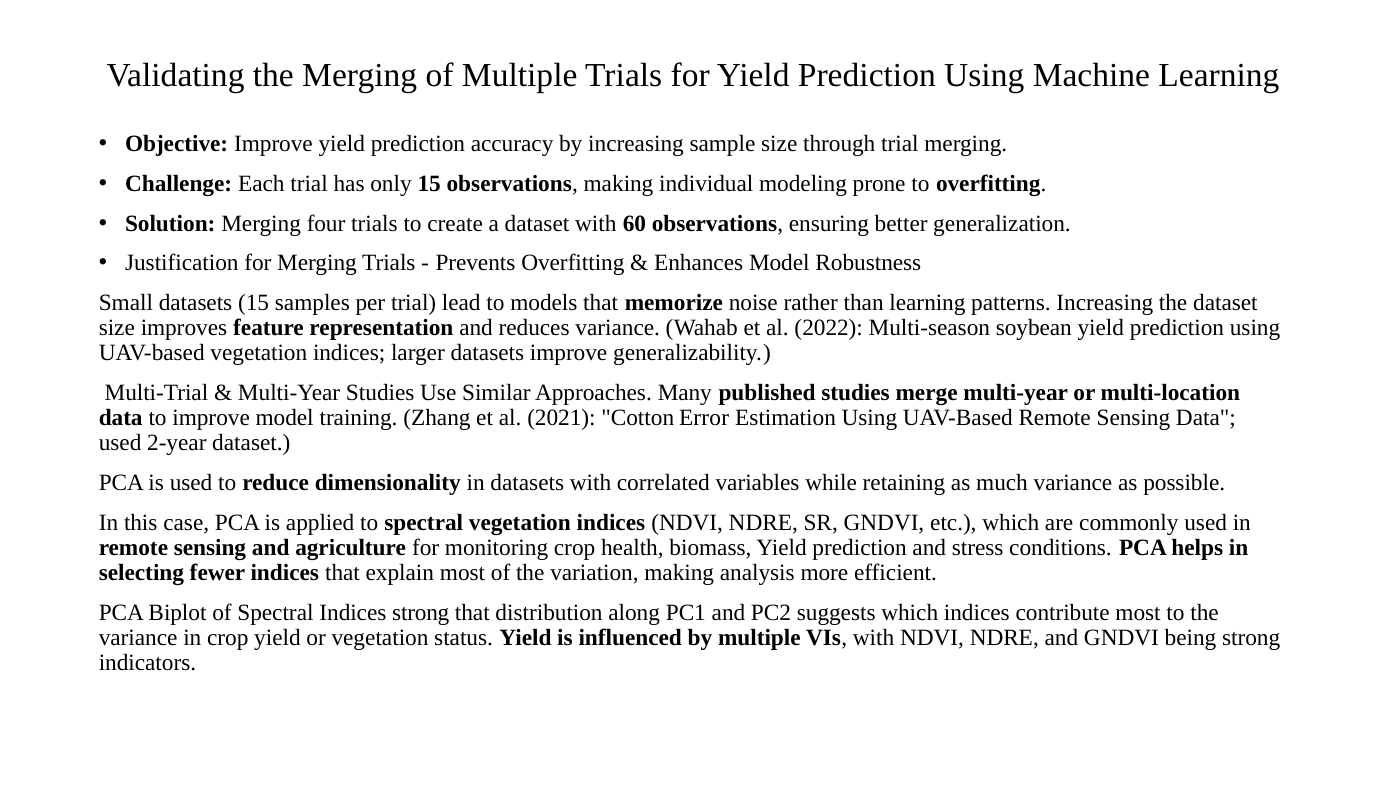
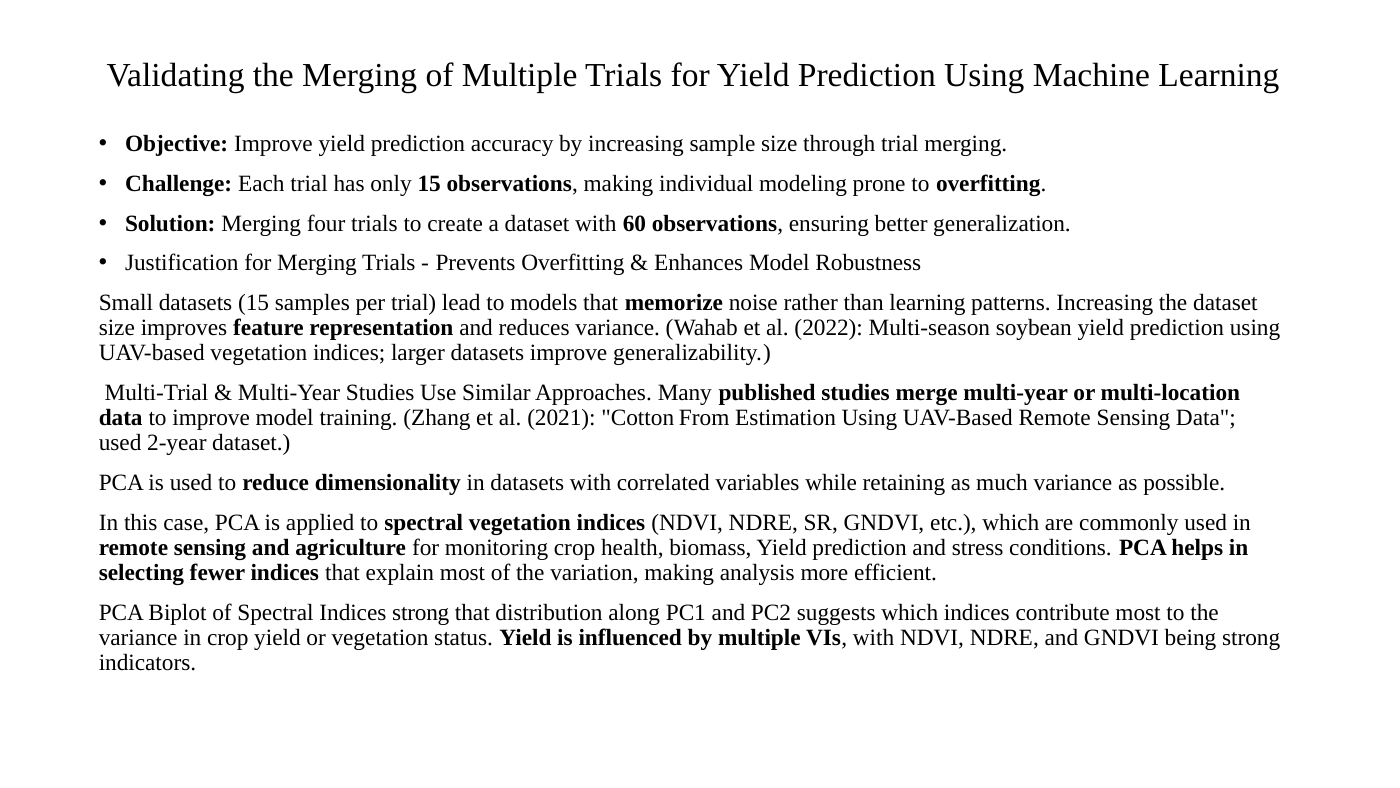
Error: Error -> From
